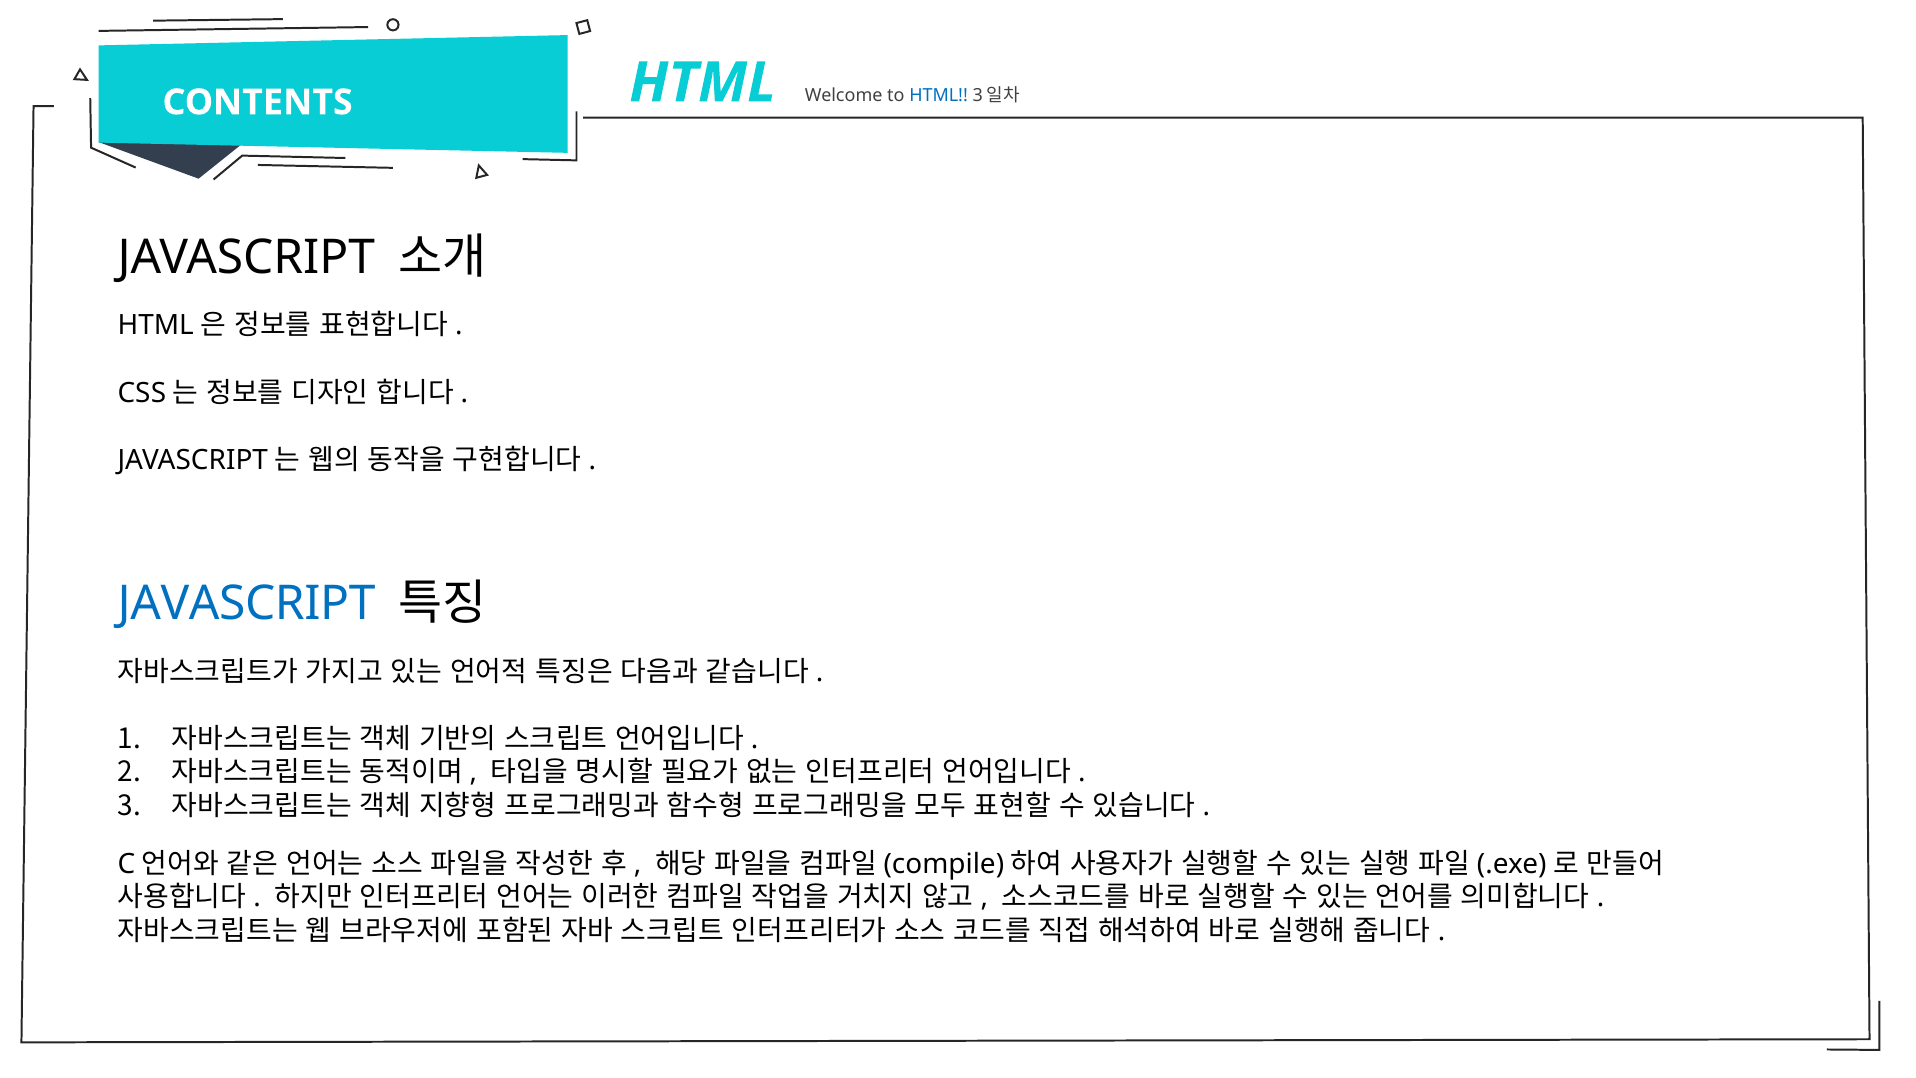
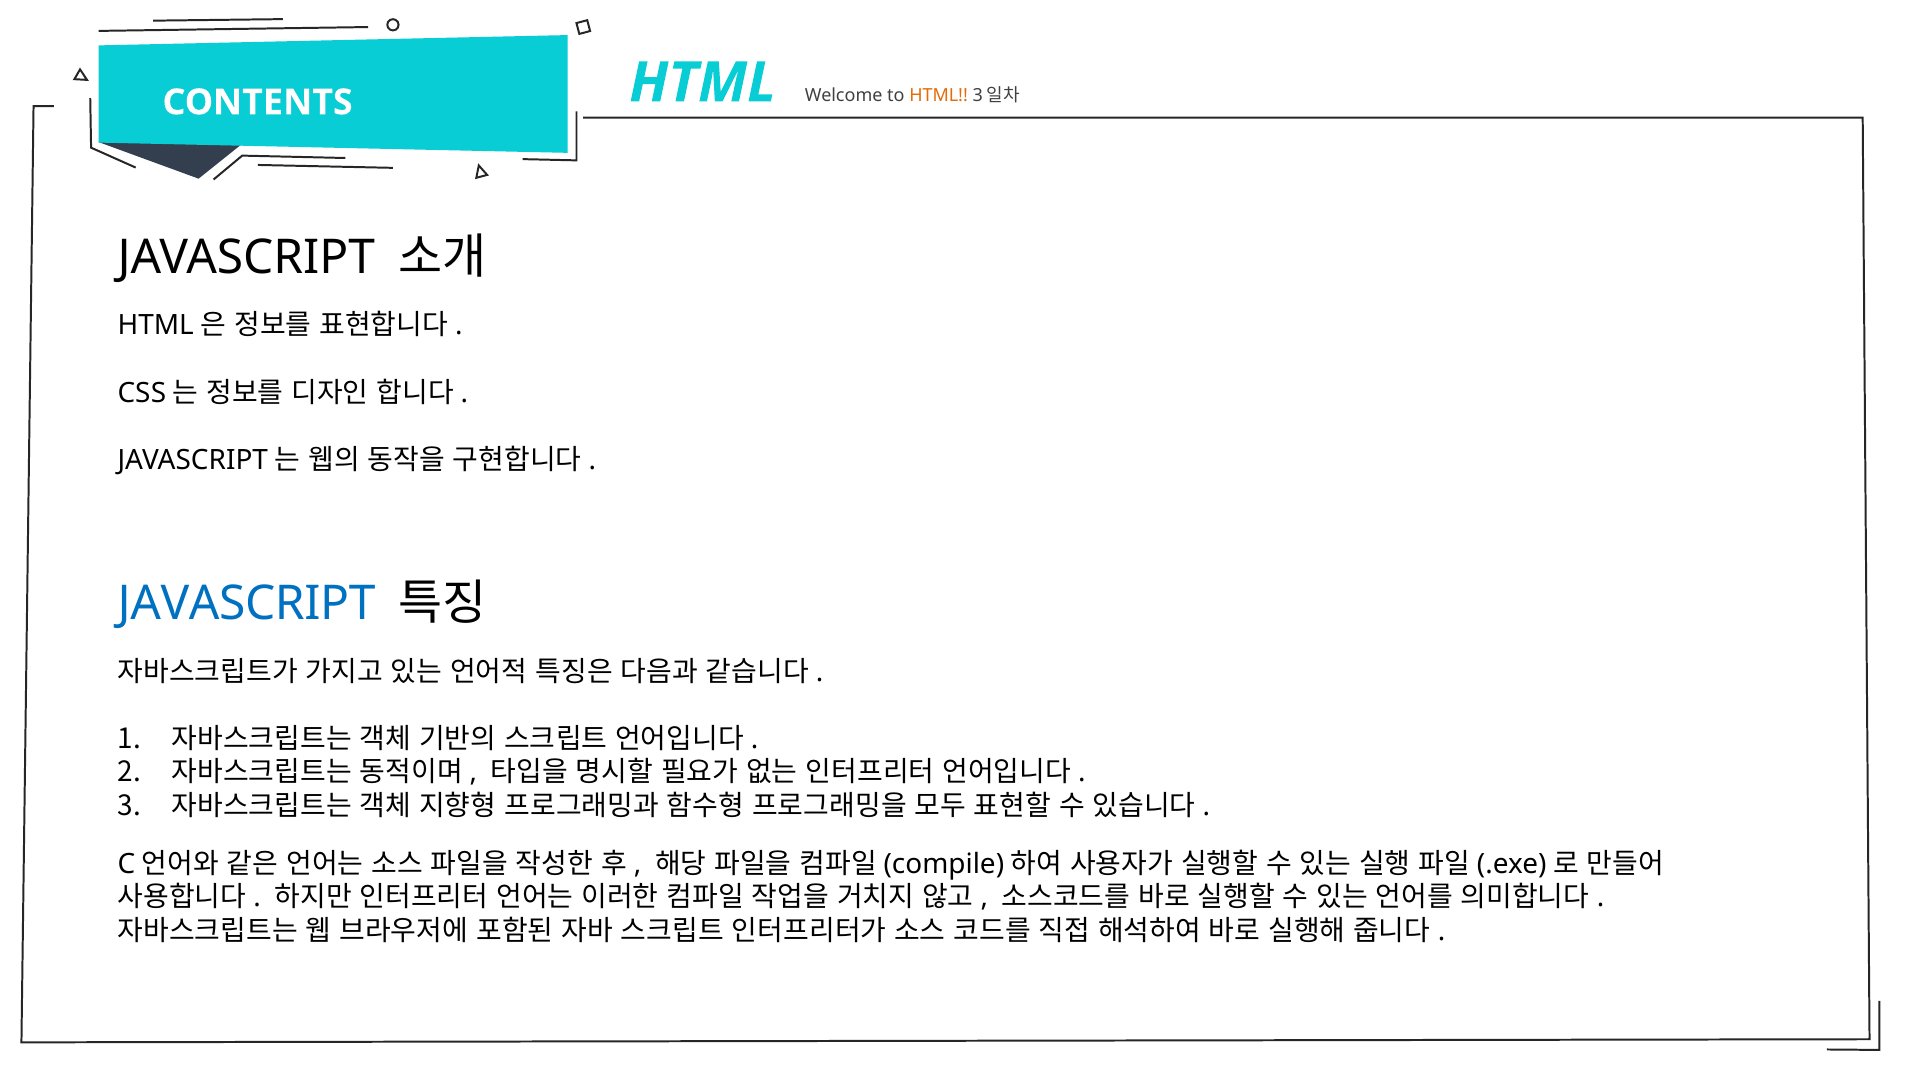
HTML at (939, 95) colour: blue -> orange
